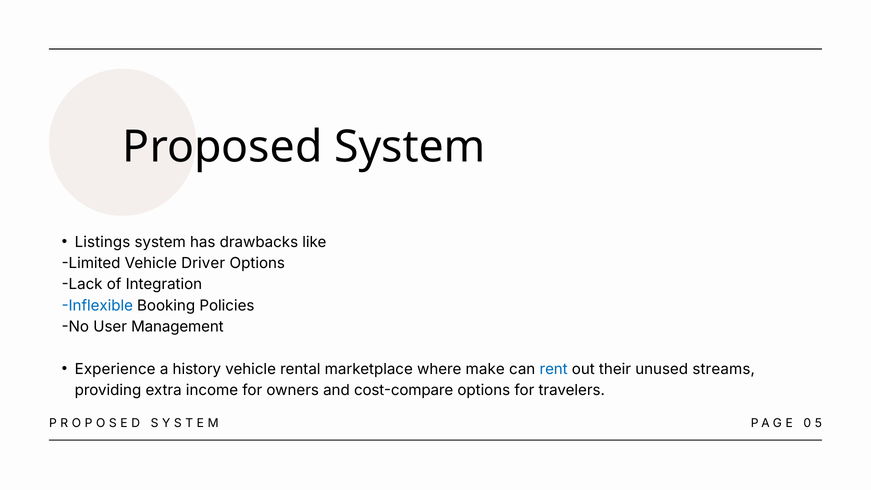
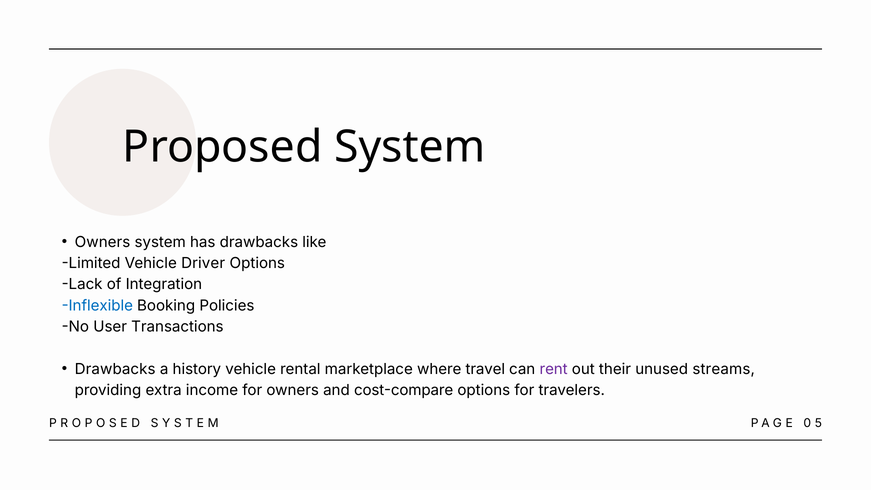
Listings at (103, 242): Listings -> Owners
Management: Management -> Transactions
Experience at (115, 369): Experience -> Drawbacks
make: make -> travel
rent colour: blue -> purple
